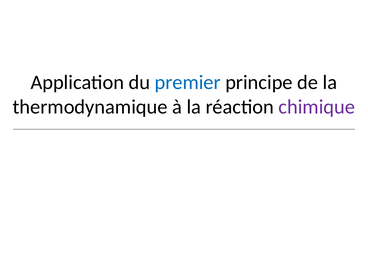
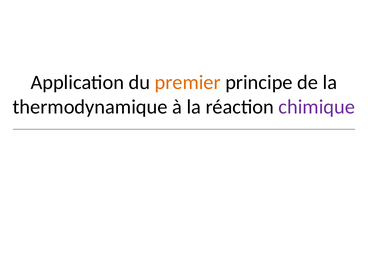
premier colour: blue -> orange
